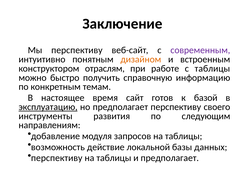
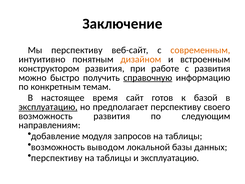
современным colour: purple -> orange
конструктором отраслям: отраслям -> развития
с таблицы: таблицы -> развития
справочную underline: none -> present
инструменты at (46, 116): инструменты -> возможность
действие: действие -> выводом
и предполагает: предполагает -> эксплуатацию
